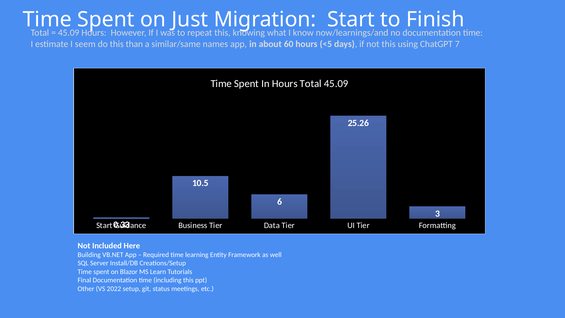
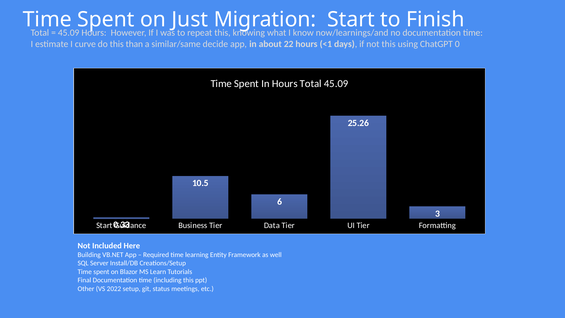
seem: seem -> curve
names: names -> decide
60: 60 -> 22
<5: <5 -> <1
7: 7 -> 0
